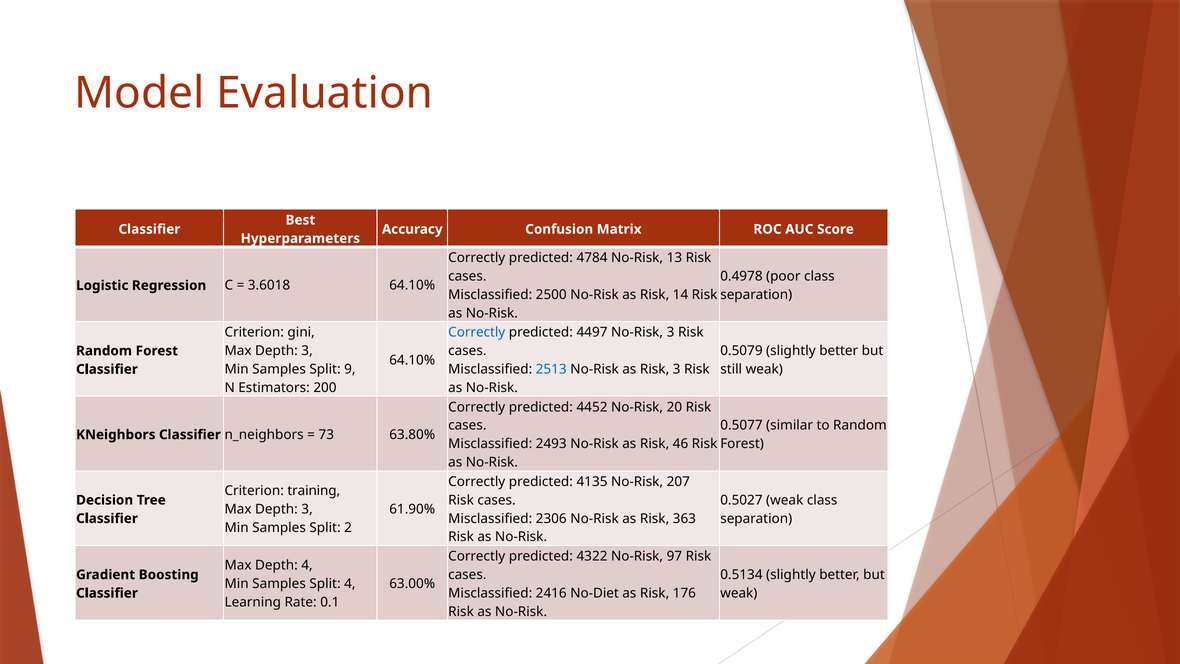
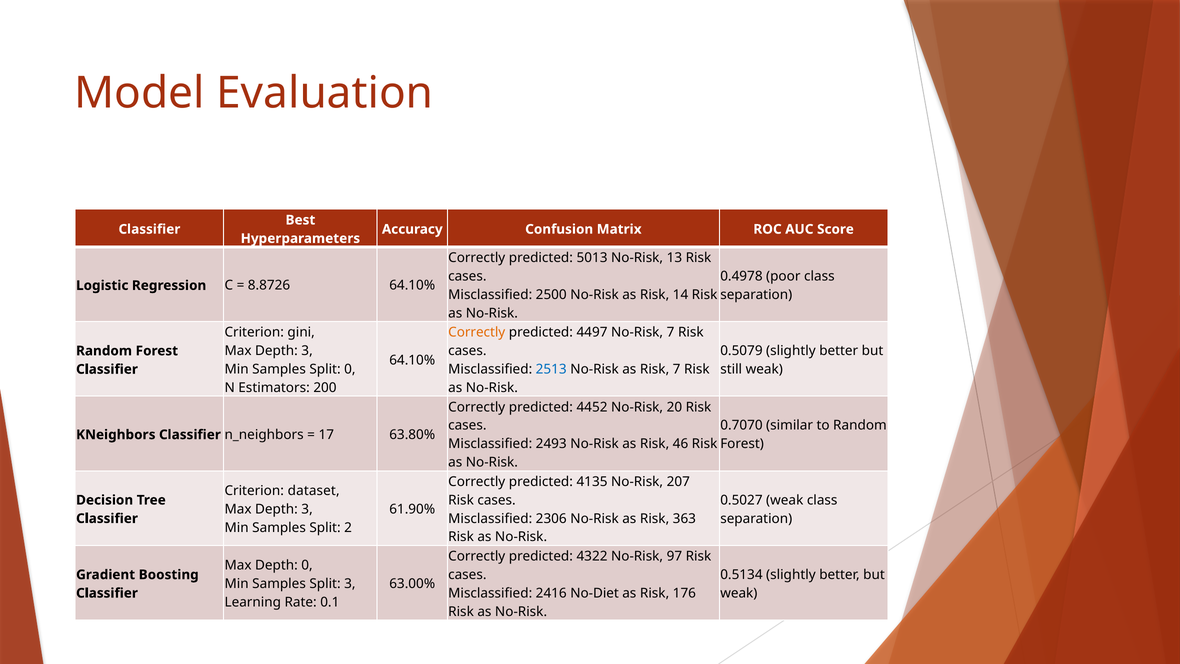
4784: 4784 -> 5013
3.6018: 3.6018 -> 8.8726
Correctly at (477, 332) colour: blue -> orange
No-Risk 3: 3 -> 7
Split 9: 9 -> 0
Risk 3: 3 -> 7
0.5077: 0.5077 -> 0.7070
73: 73 -> 17
training: training -> dataset
Depth 4: 4 -> 0
Split 4: 4 -> 3
